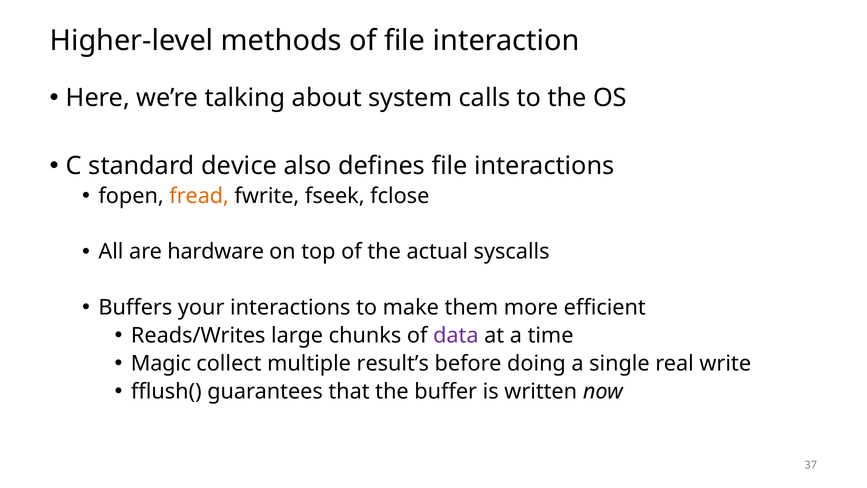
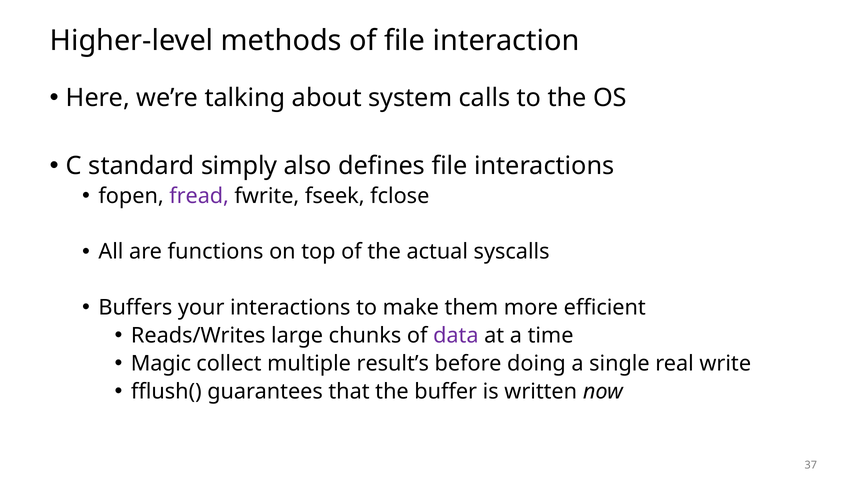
device: device -> simply
fread colour: orange -> purple
hardware: hardware -> functions
